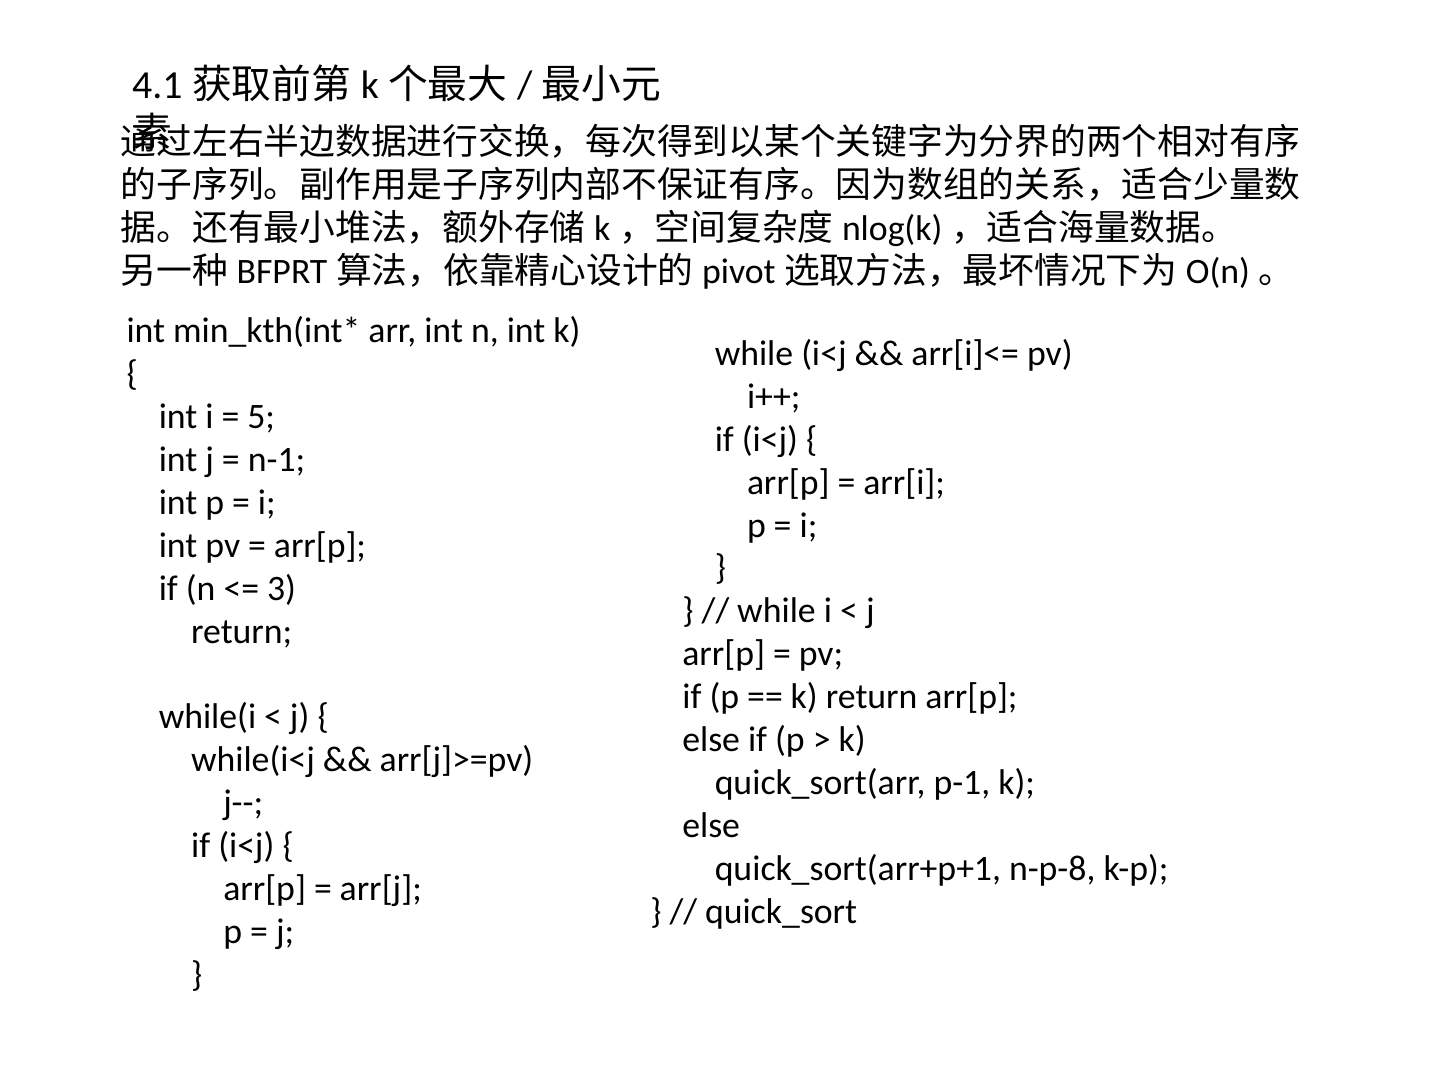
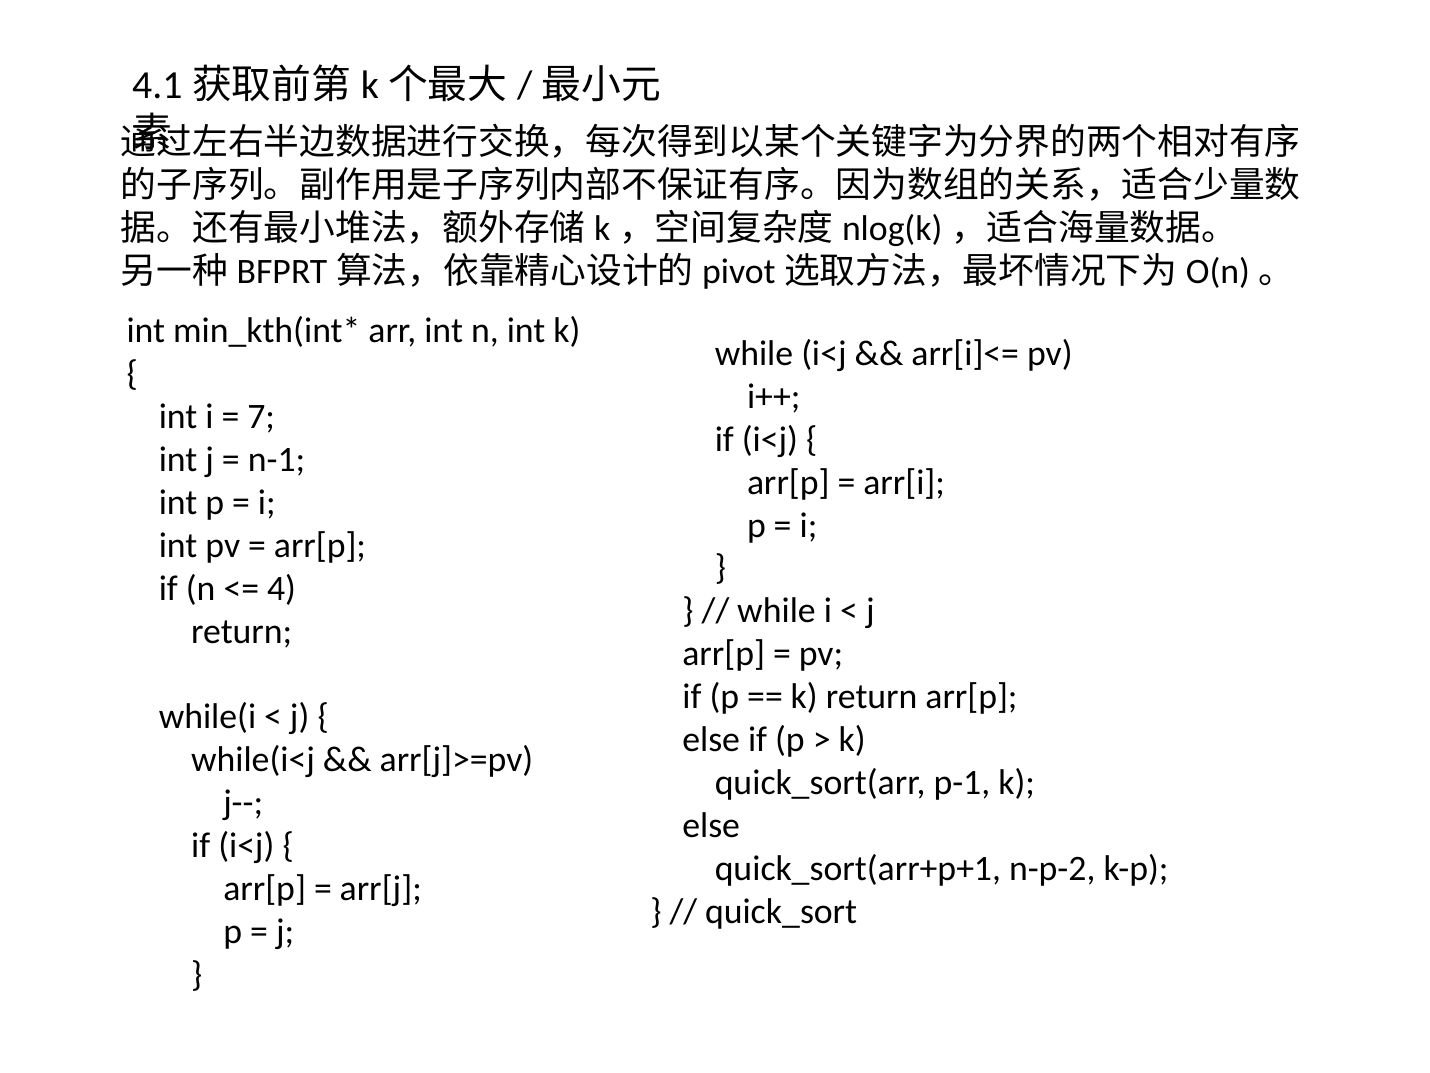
5: 5 -> 7
3: 3 -> 4
n-p-8: n-p-8 -> n-p-2
